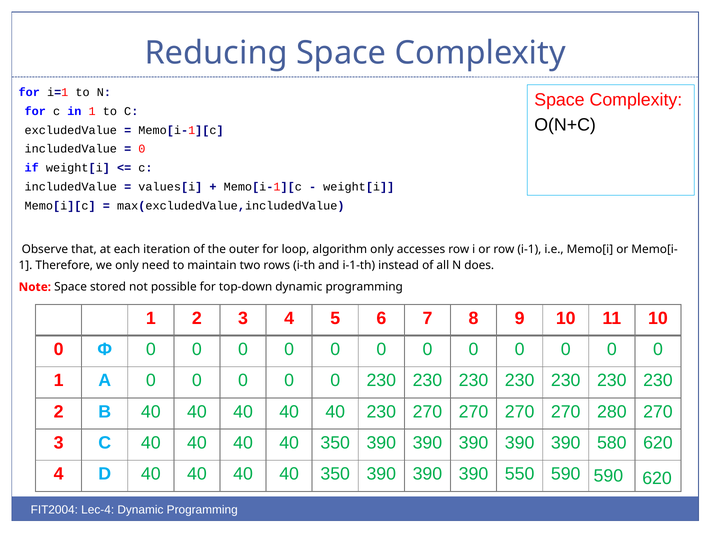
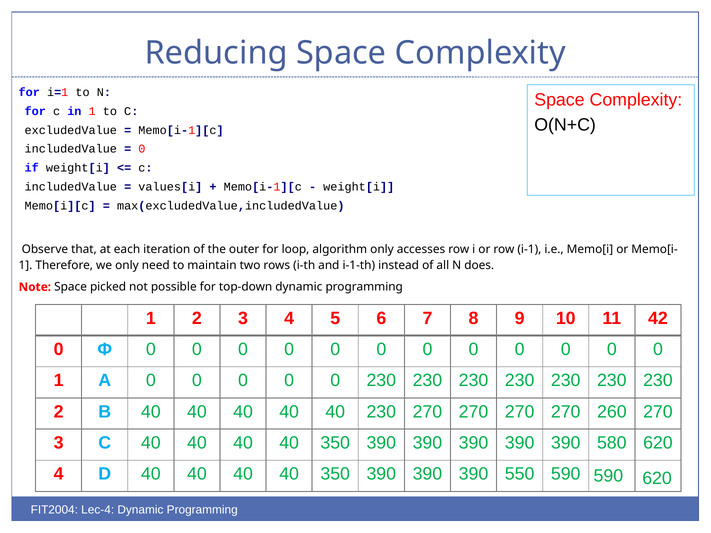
stored: stored -> picked
11 10: 10 -> 42
280: 280 -> 260
